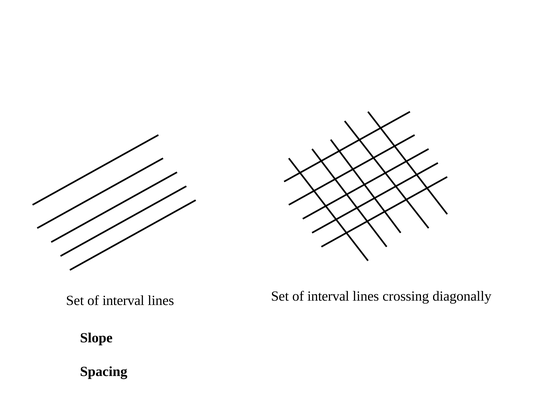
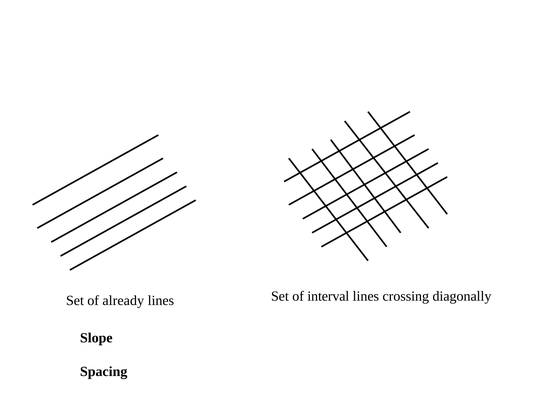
interval at (123, 301): interval -> already
